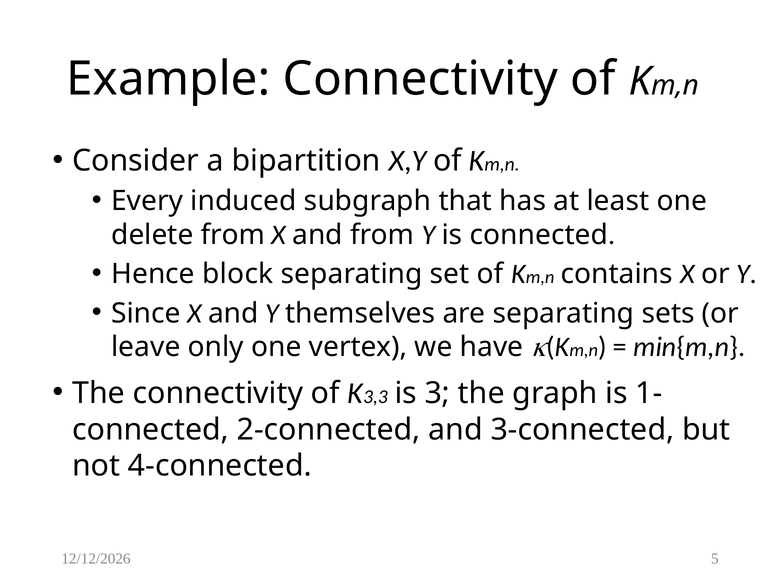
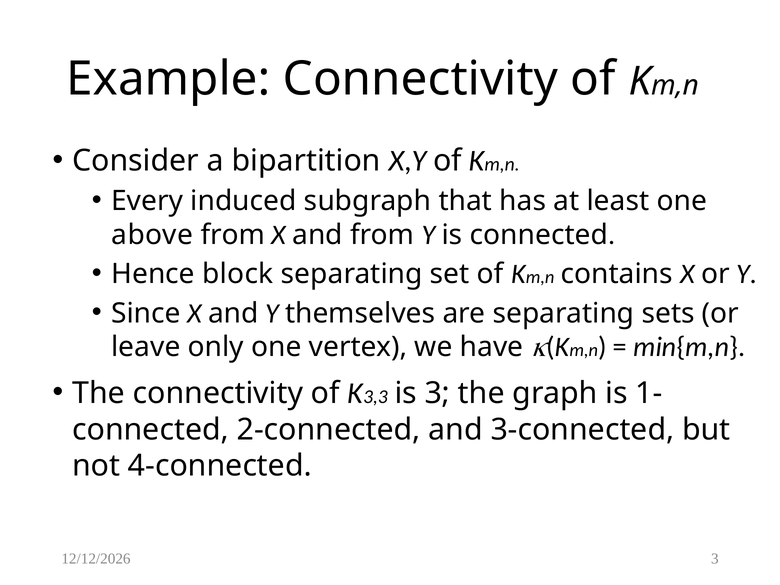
delete: delete -> above
5 at (715, 559): 5 -> 3
